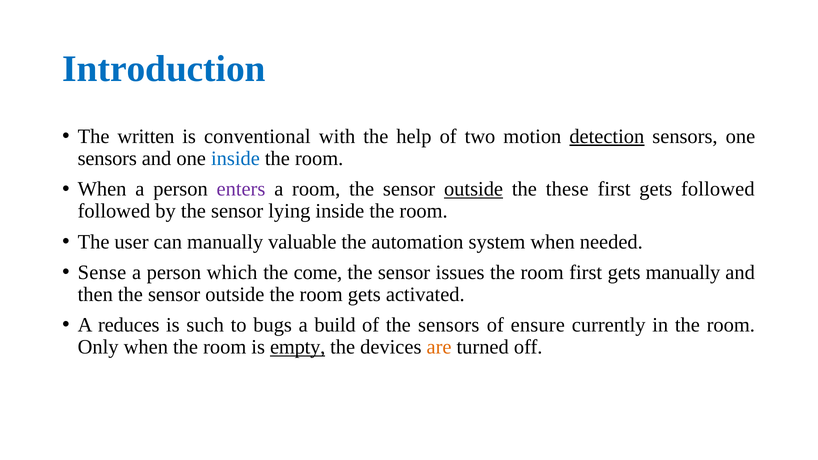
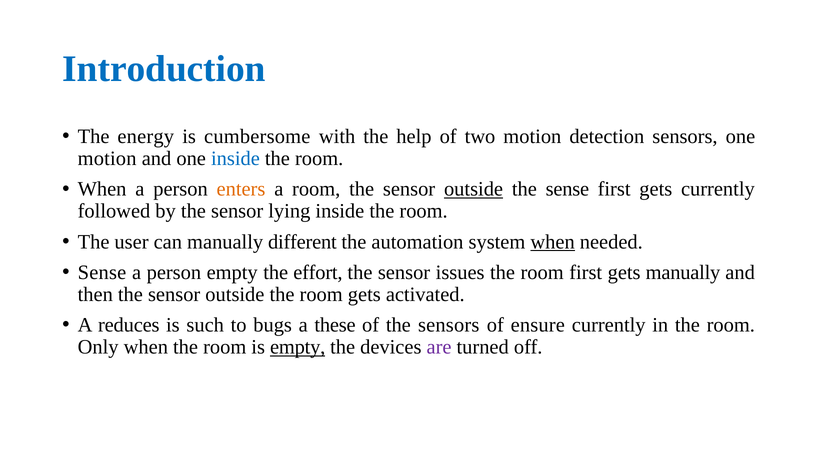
written: written -> energy
conventional: conventional -> cumbersome
detection underline: present -> none
sensors at (107, 159): sensors -> motion
enters colour: purple -> orange
the these: these -> sense
gets followed: followed -> currently
valuable: valuable -> different
when at (553, 242) underline: none -> present
person which: which -> empty
come: come -> effort
build: build -> these
are colour: orange -> purple
